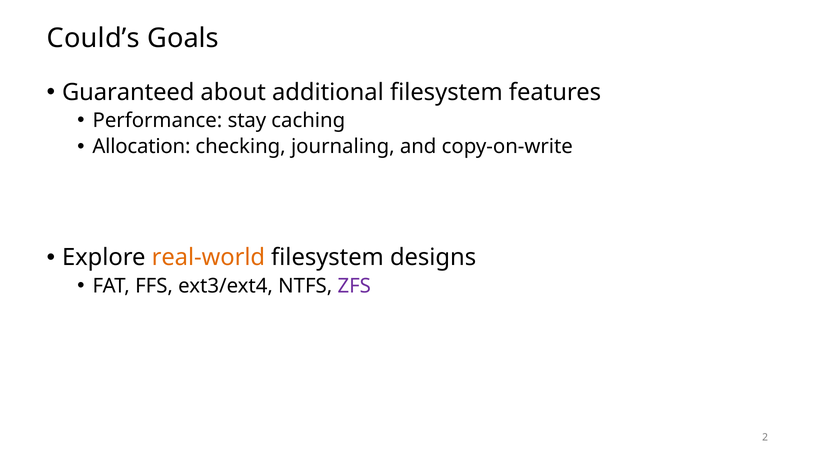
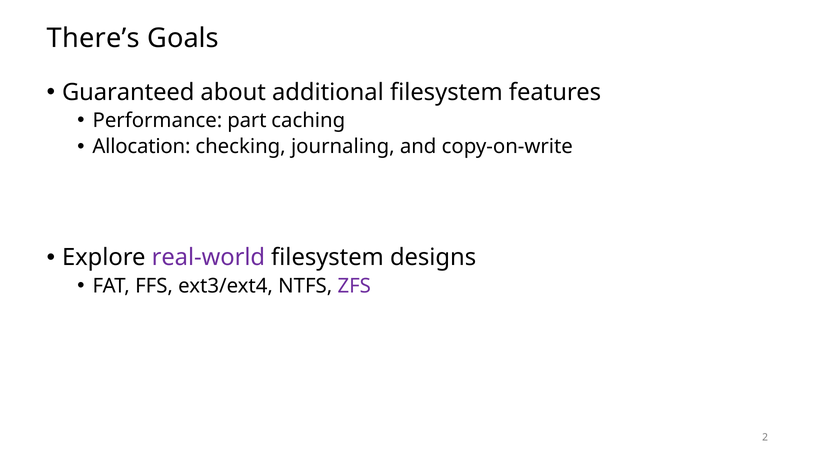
Could’s: Could’s -> There’s
stay: stay -> part
real-world colour: orange -> purple
